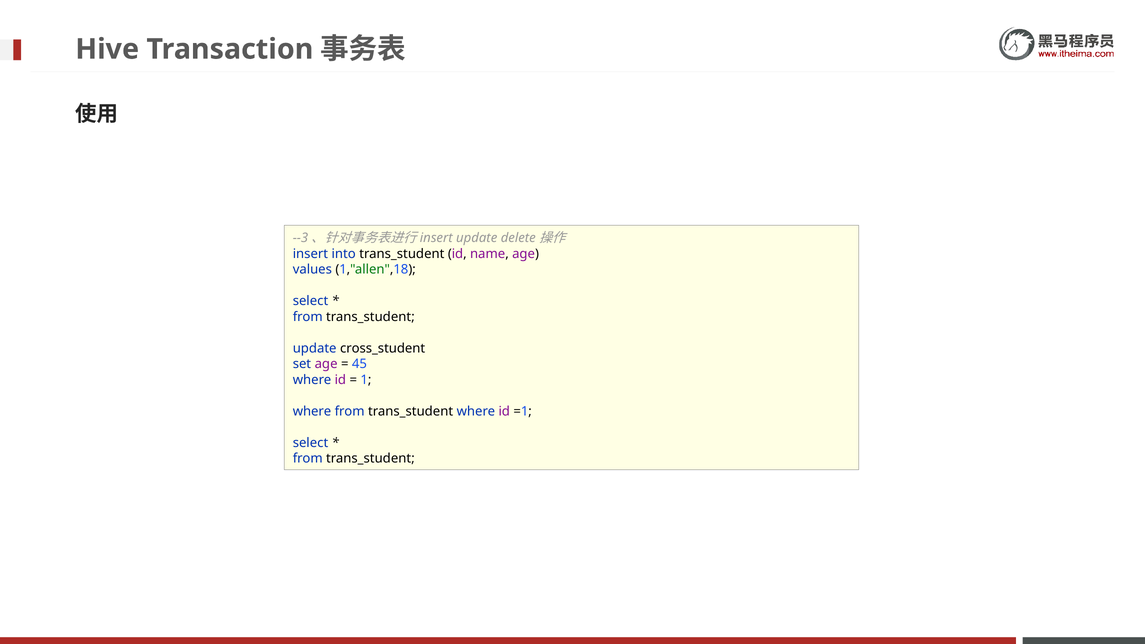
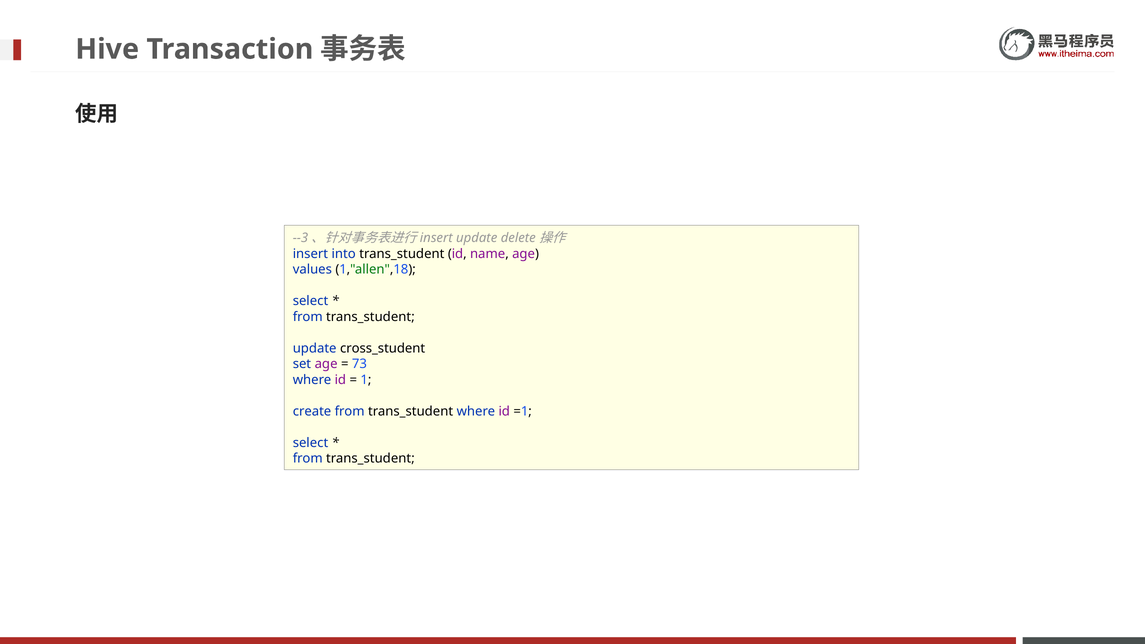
45: 45 -> 73
where at (312, 411): where -> create
